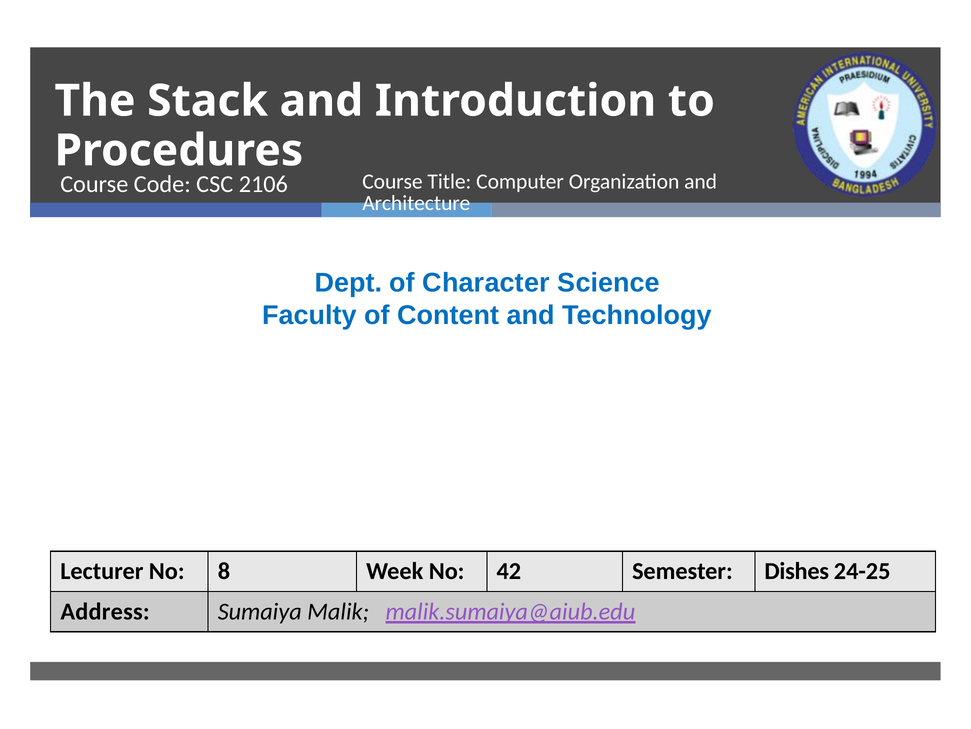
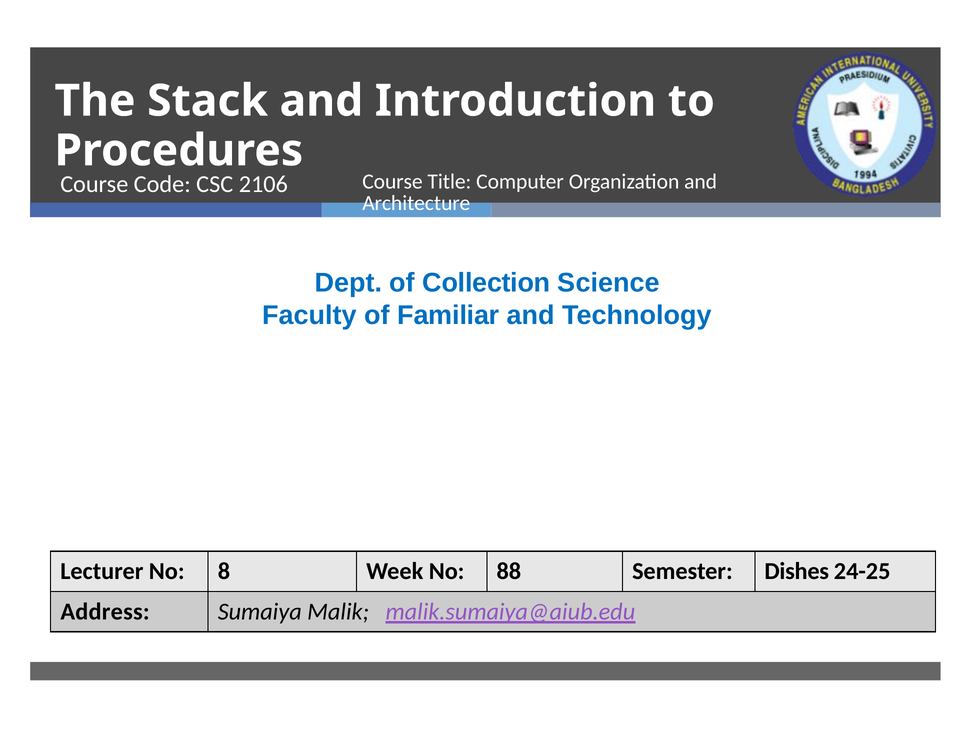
Character: Character -> Collection
Content: Content -> Familiar
42: 42 -> 88
